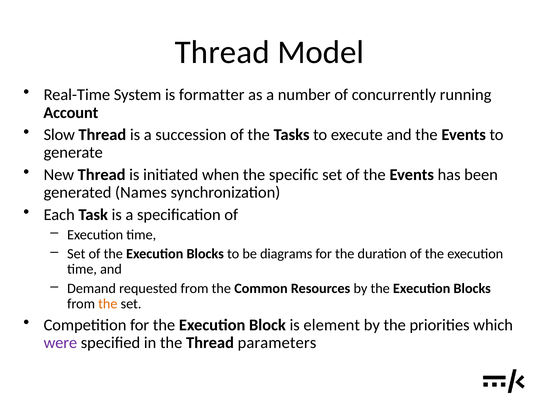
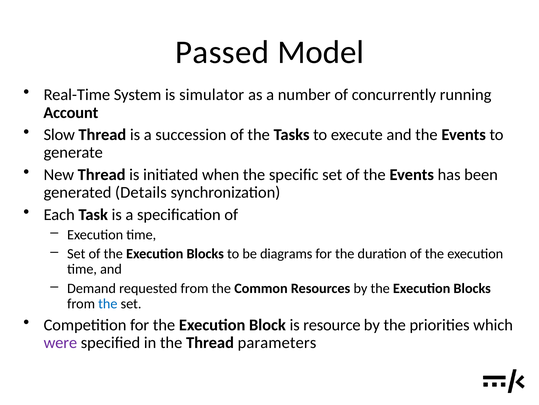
Thread at (222, 52): Thread -> Passed
formatter: formatter -> simulator
Names: Names -> Details
the at (108, 303) colour: orange -> blue
element: element -> resource
